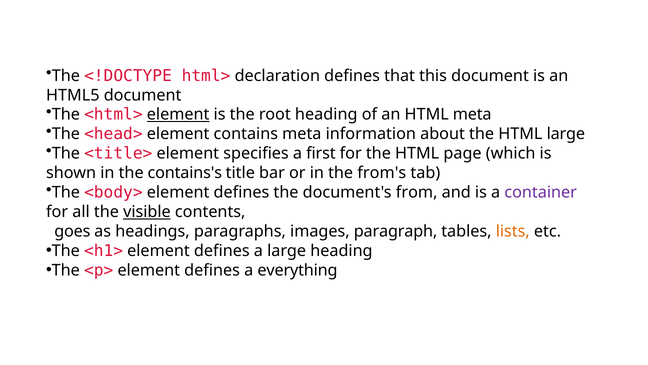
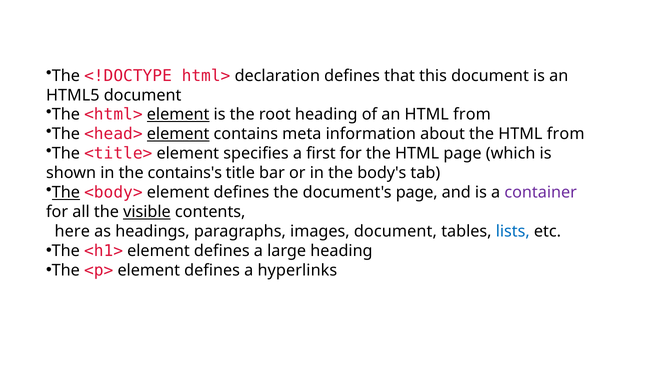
an HTML meta: meta -> from
element at (178, 134) underline: none -> present
the HTML large: large -> from
from's: from's -> body's
The at (66, 192) underline: none -> present
document's from: from -> page
goes: goes -> here
images paragraph: paragraph -> document
lists colour: orange -> blue
everything: everything -> hyperlinks
